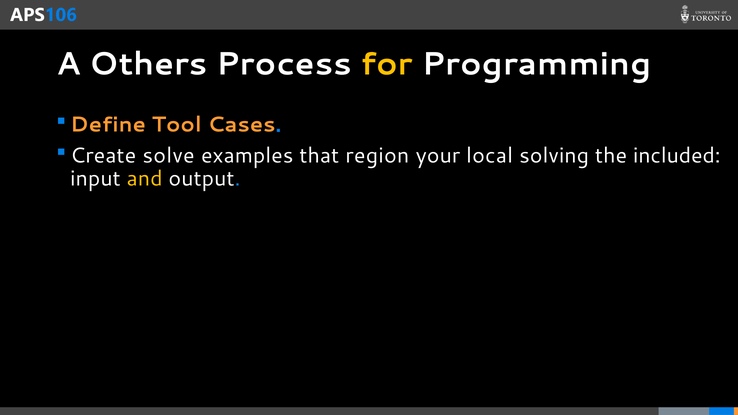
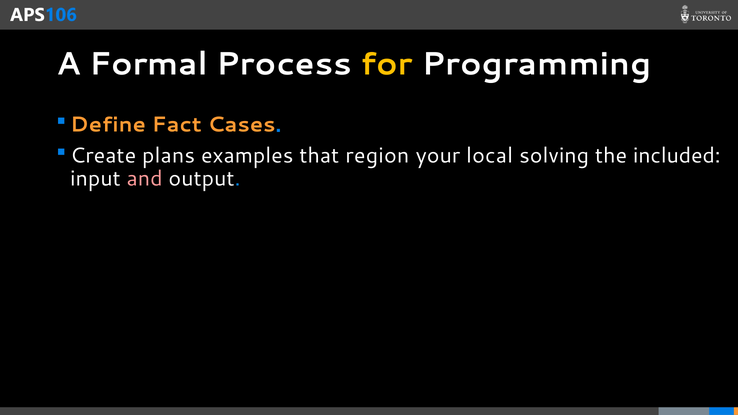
Others: Others -> Formal
Tool: Tool -> Fact
solve: solve -> plans
and colour: yellow -> pink
